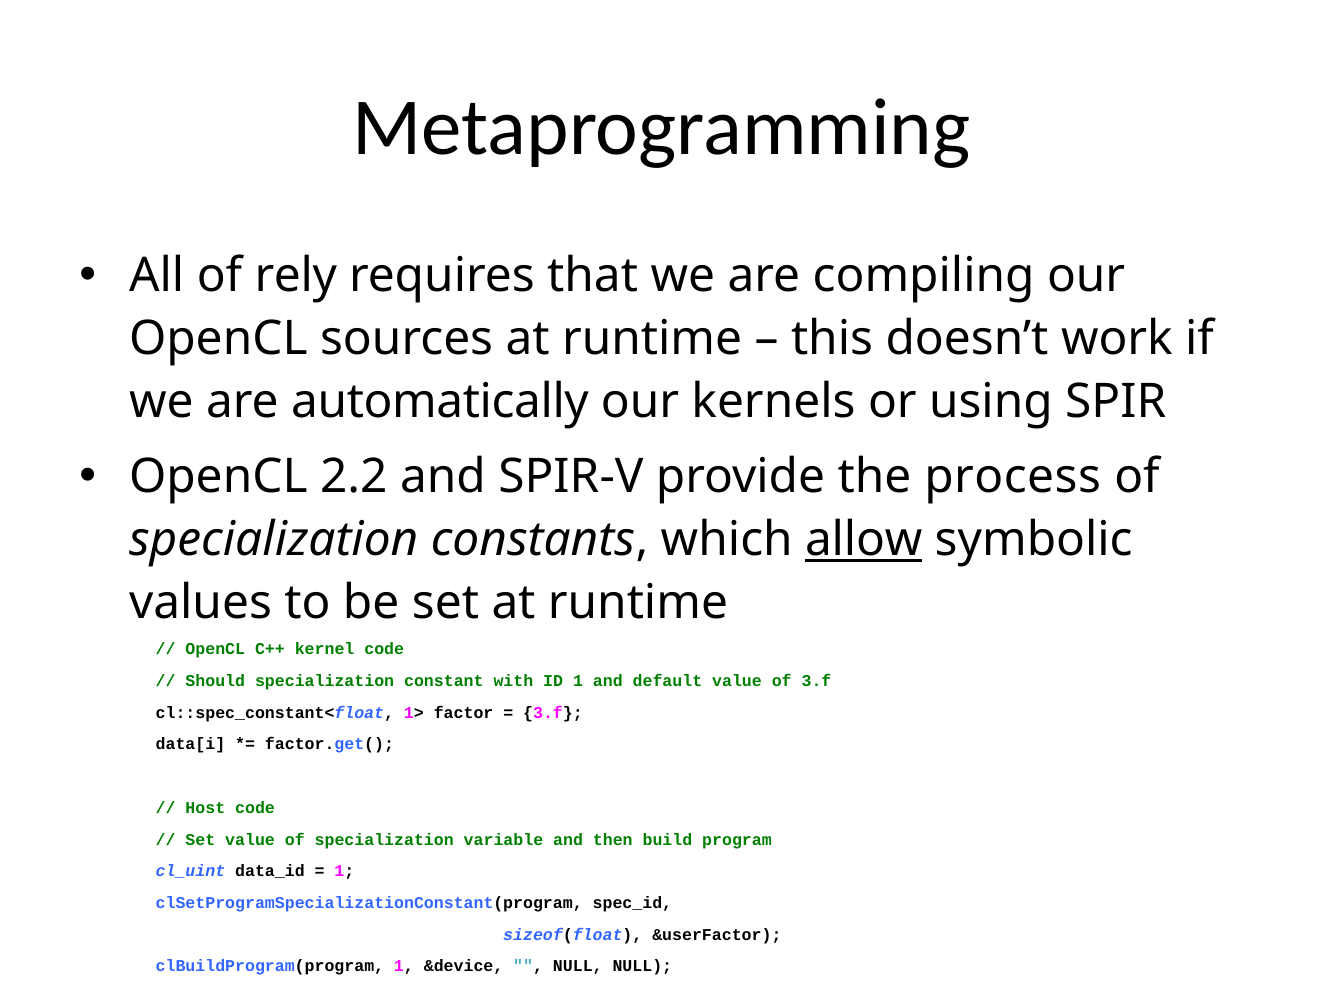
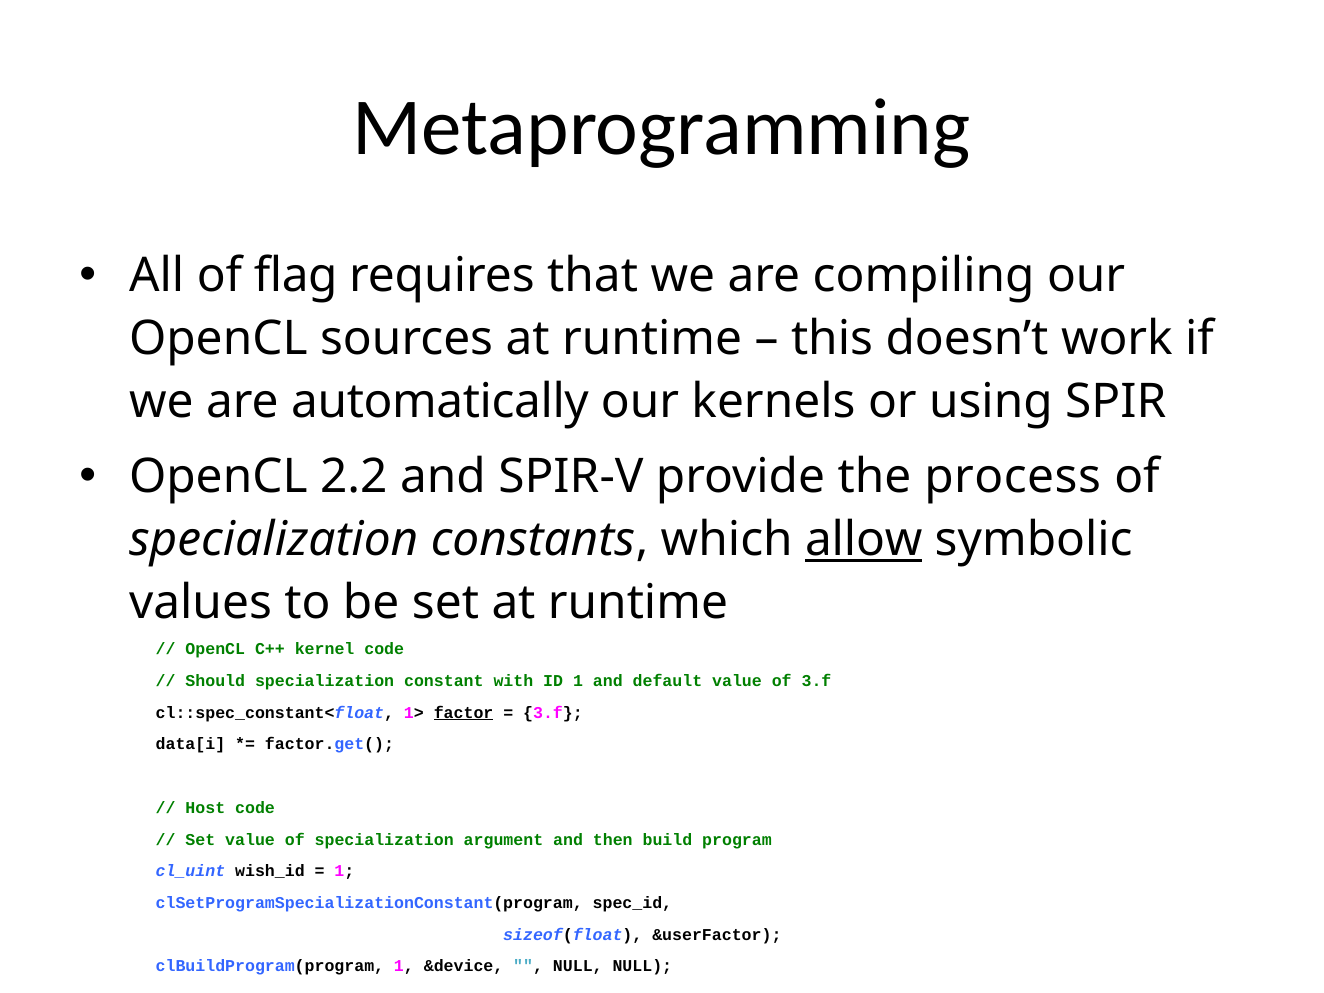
rely: rely -> flag
factor underline: none -> present
variable: variable -> argument
data_id: data_id -> wish_id
